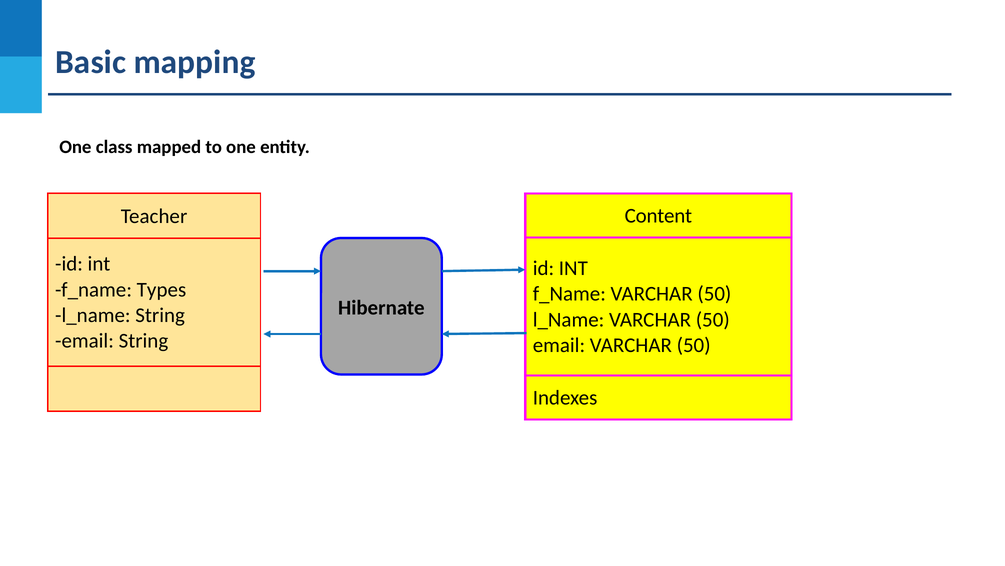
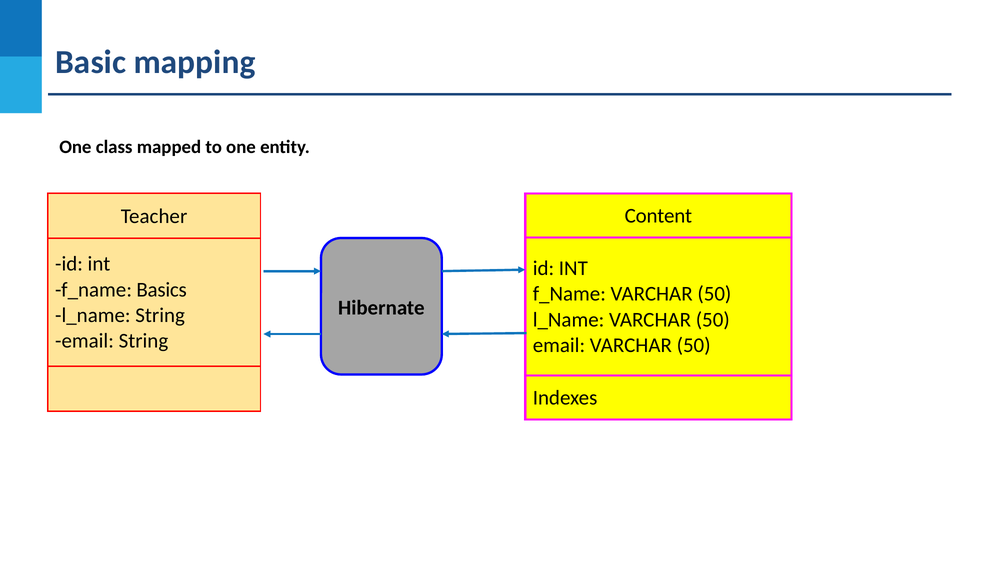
Types: Types -> Basics
